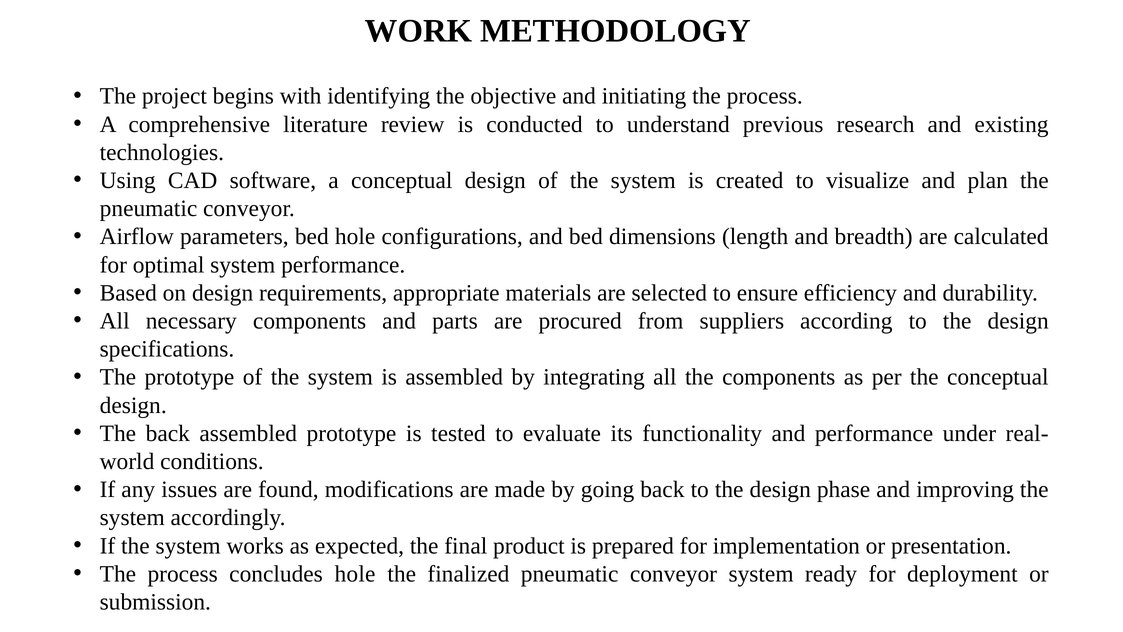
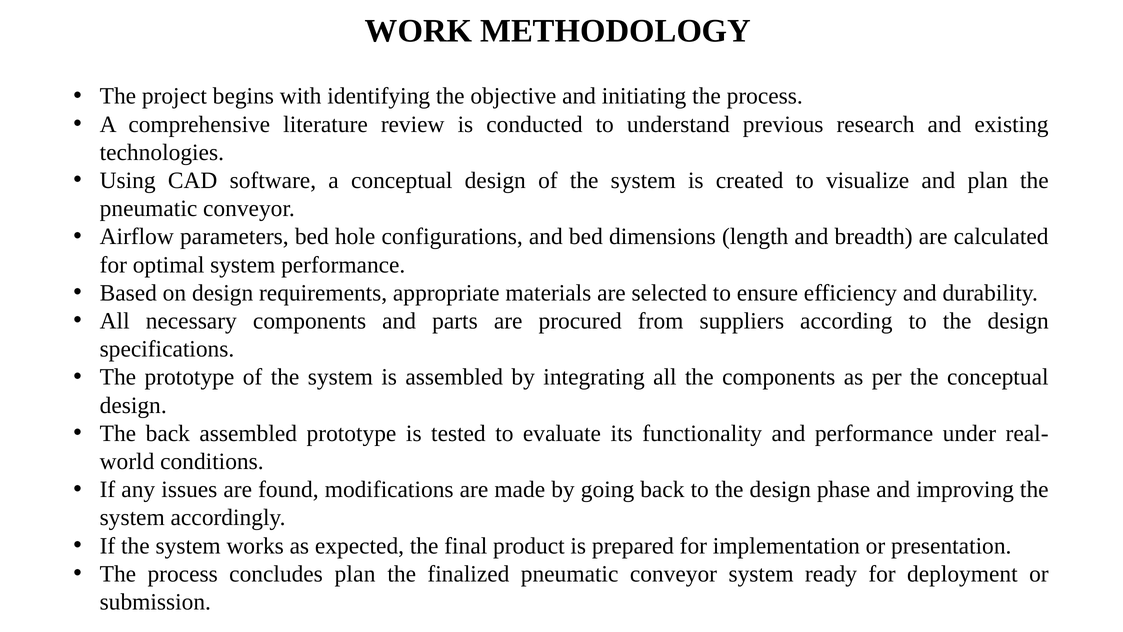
concludes hole: hole -> plan
